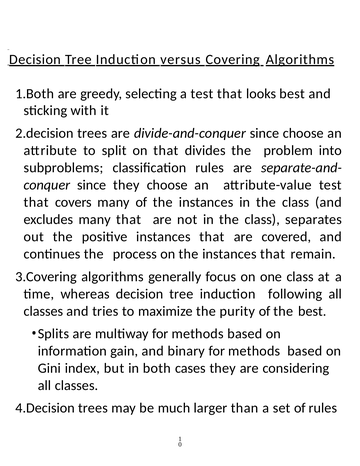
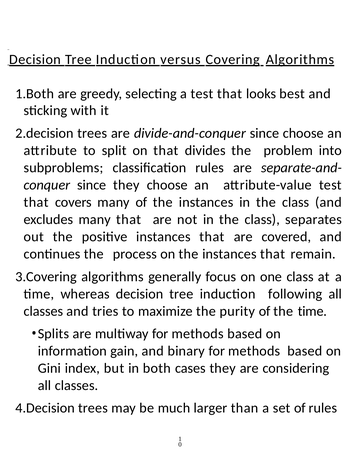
the best: best -> time
